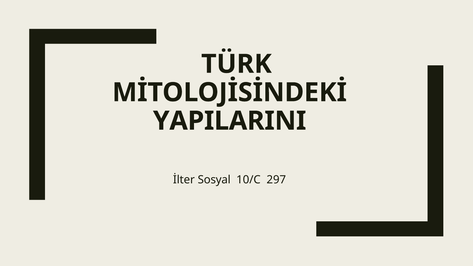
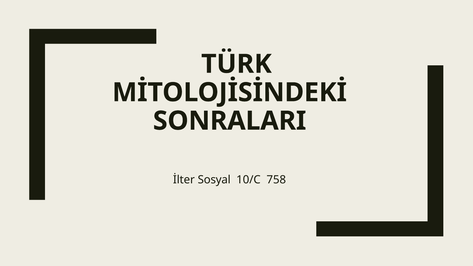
YAPILARINI: YAPILARINI -> SONRALARI
297: 297 -> 758
